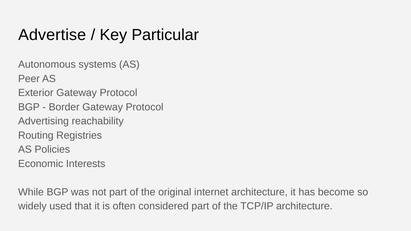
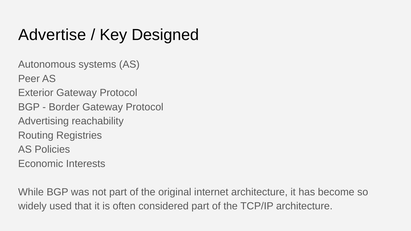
Particular: Particular -> Designed
